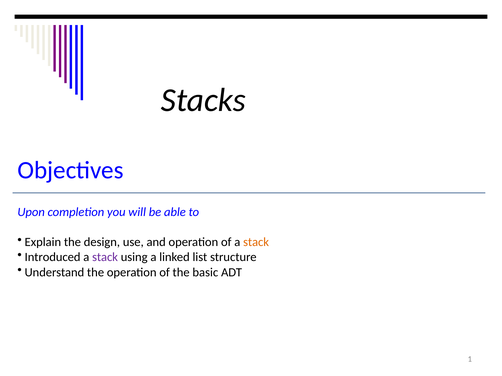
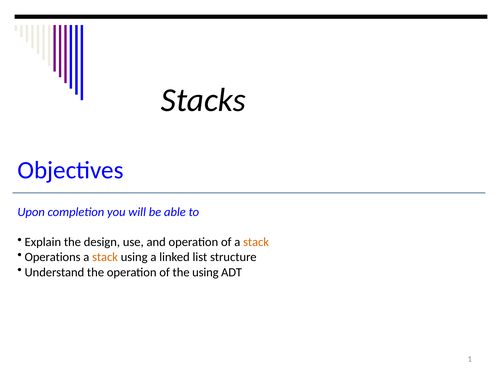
Introduced: Introduced -> Operations
stack at (105, 258) colour: purple -> orange
the basic: basic -> using
